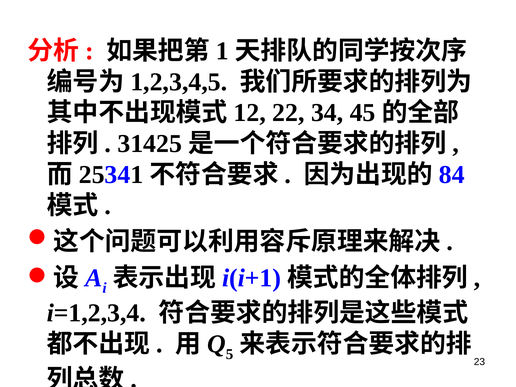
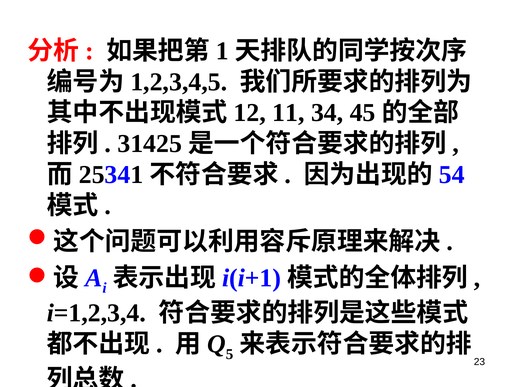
22: 22 -> 11
84: 84 -> 54
